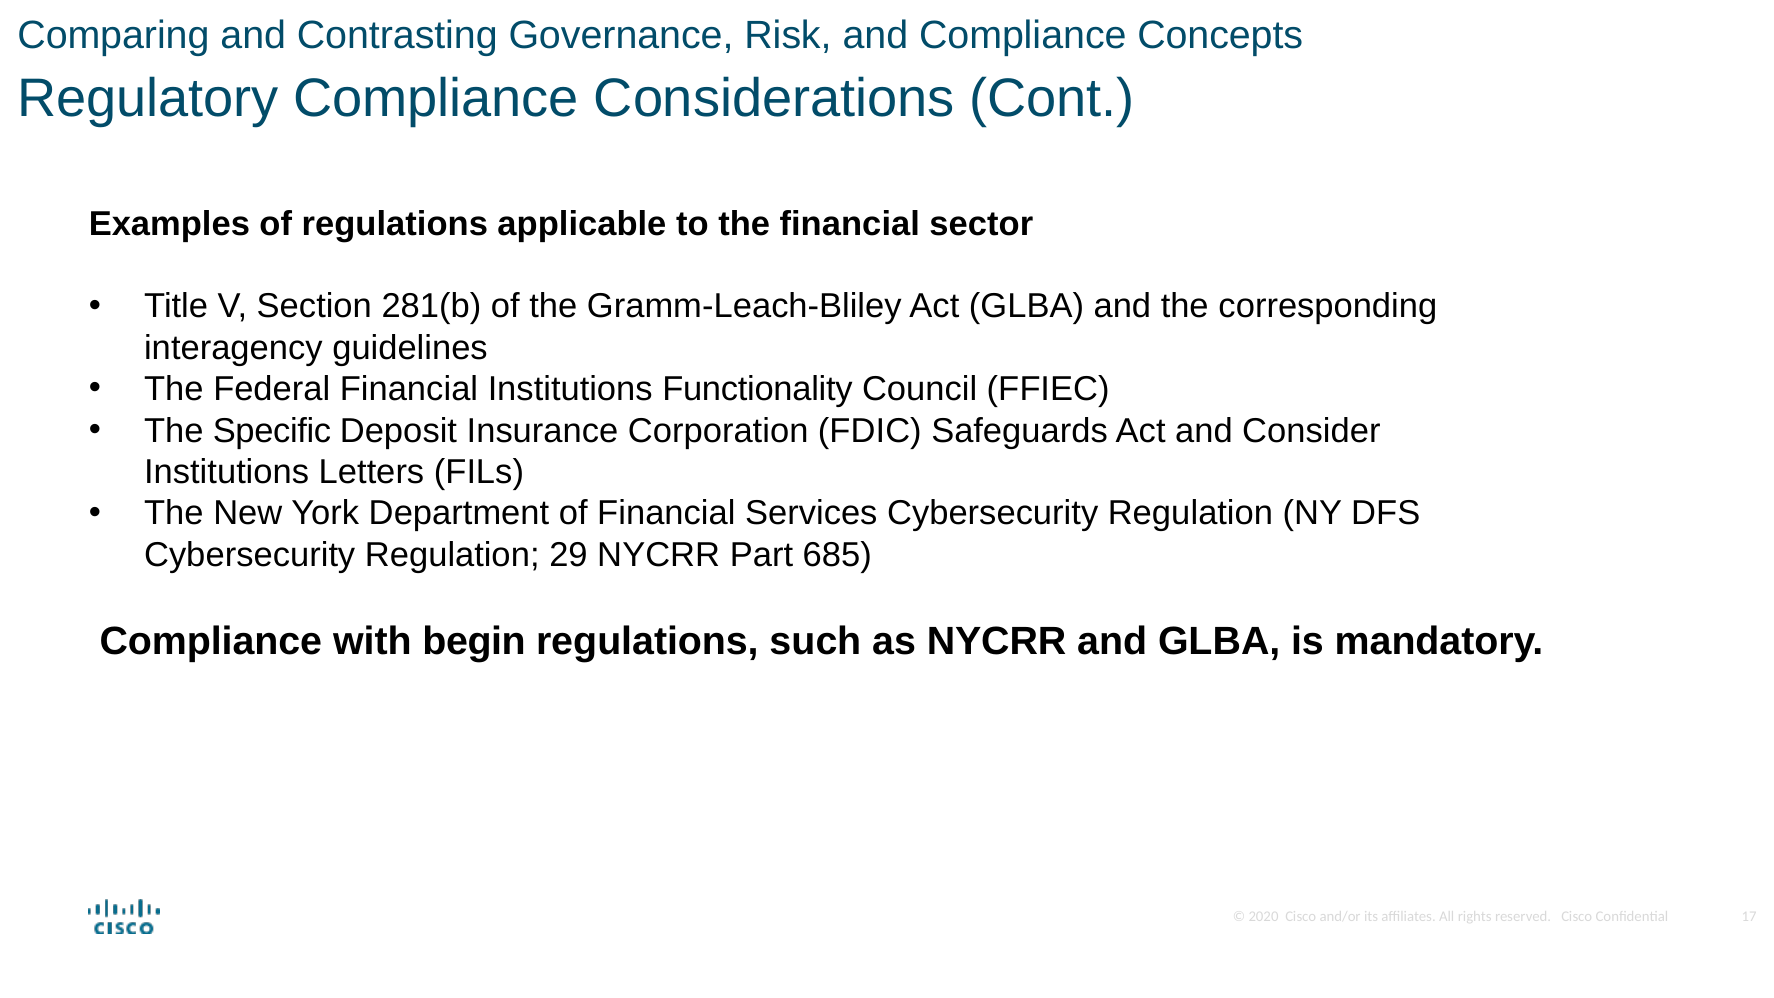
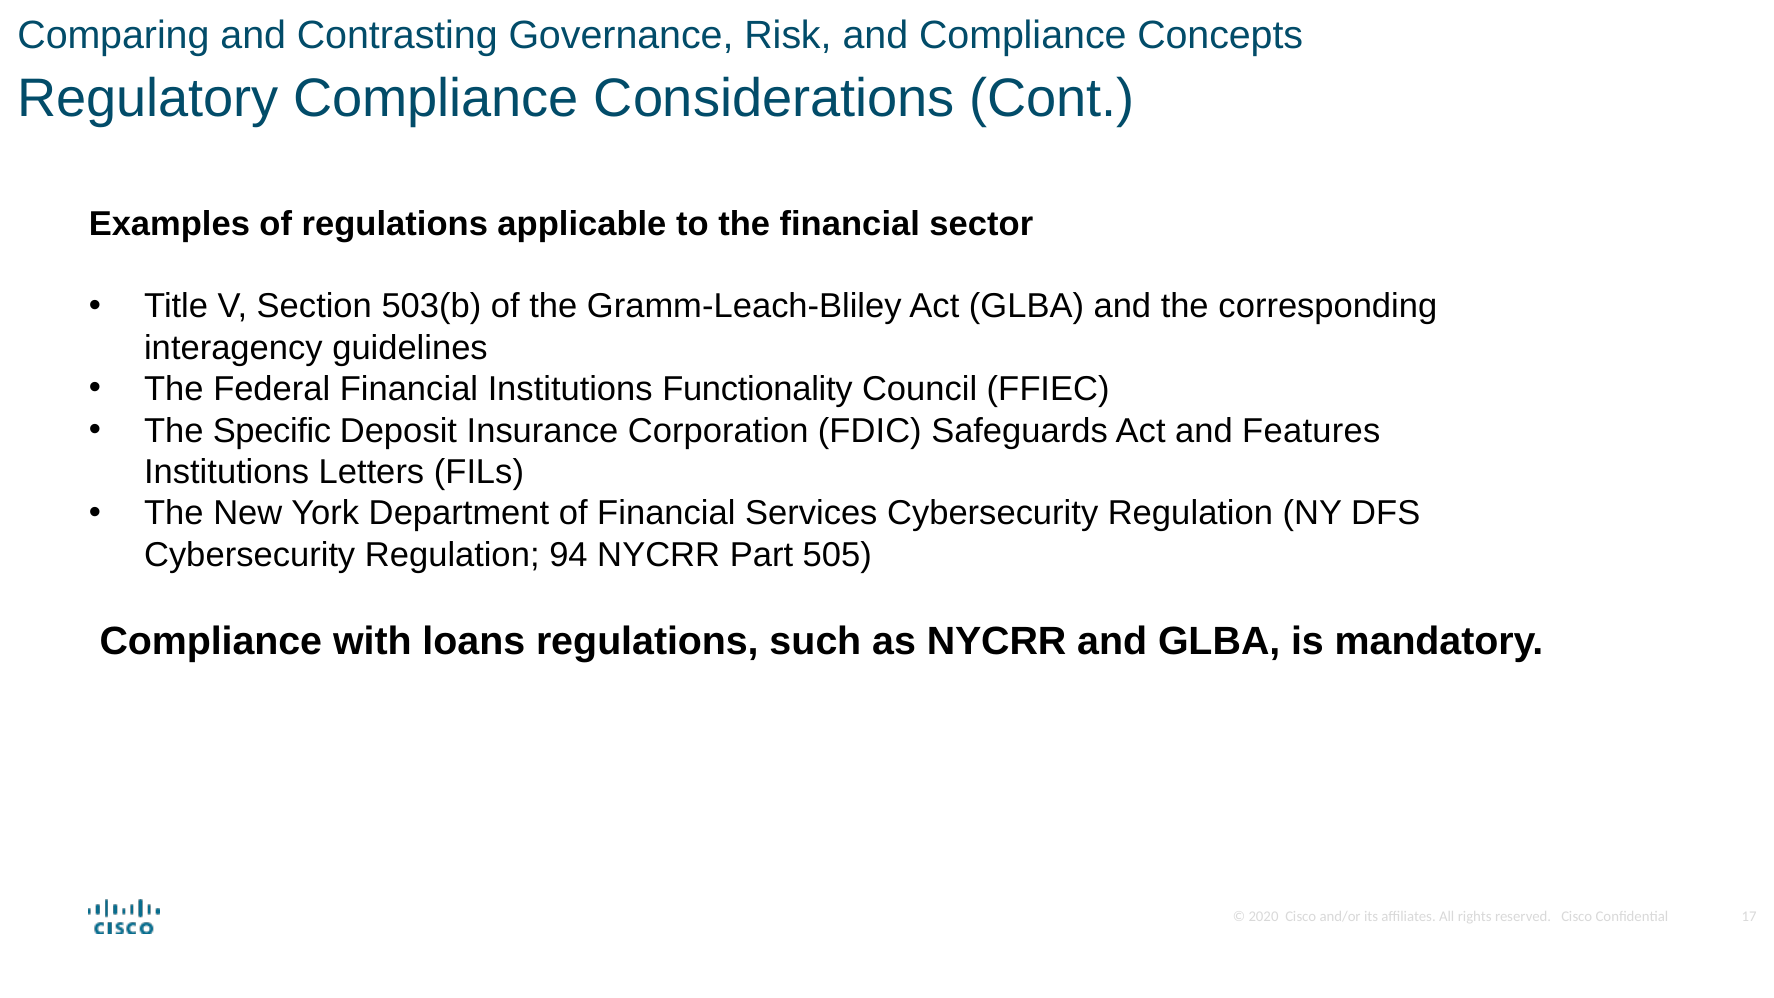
281(b: 281(b -> 503(b
Consider: Consider -> Features
29: 29 -> 94
685: 685 -> 505
begin: begin -> loans
